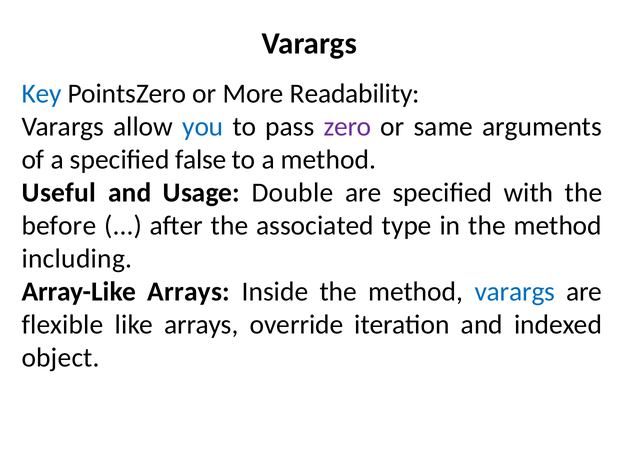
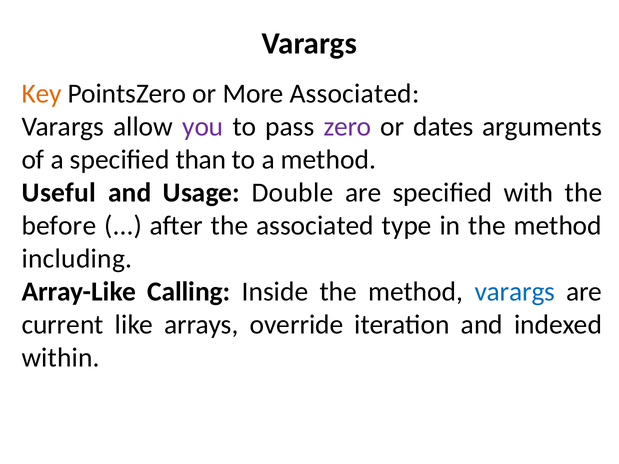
Key colour: blue -> orange
More Readability: Readability -> Associated
you colour: blue -> purple
same: same -> dates
false: false -> than
Array-Like Arrays: Arrays -> Calling
flexible: flexible -> current
object: object -> within
